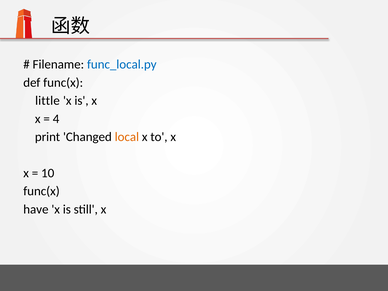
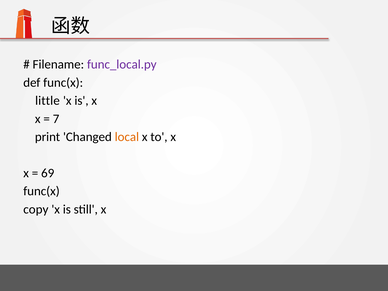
func_local.py colour: blue -> purple
4: 4 -> 7
10: 10 -> 69
have: have -> copy
